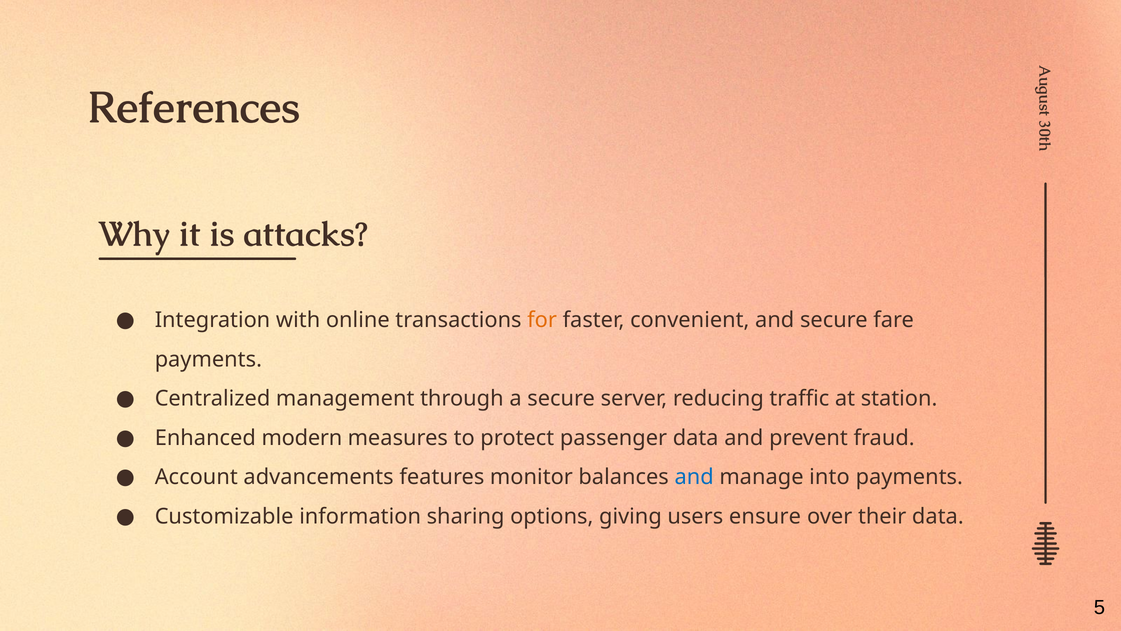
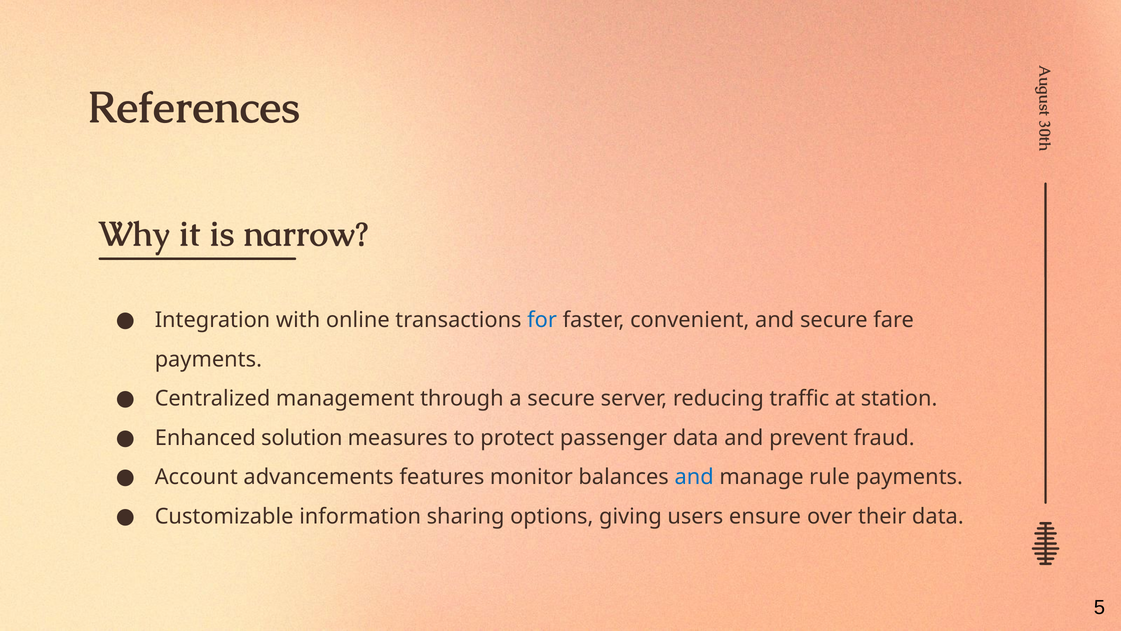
attacks: attacks -> narrow
for colour: orange -> blue
modern: modern -> solution
into: into -> rule
